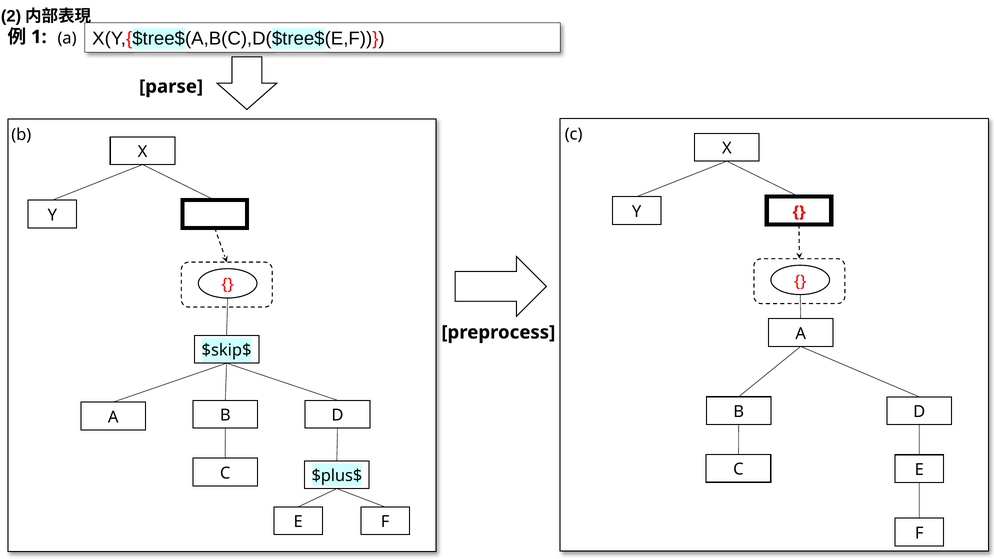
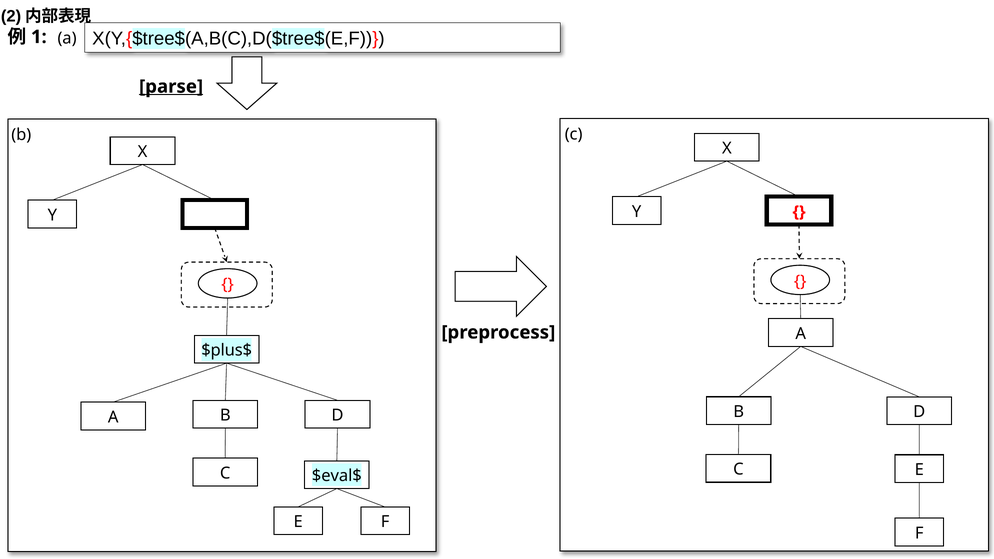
parse underline: none -> present
$skip$: $skip$ -> $plus$
$plus$: $plus$ -> $eval$
